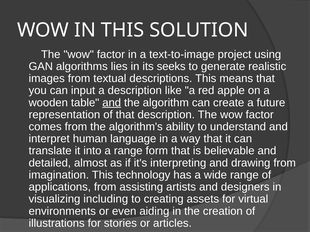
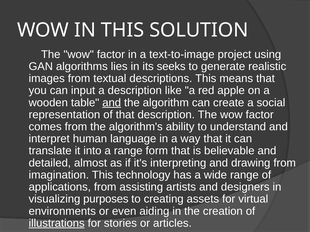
future: future -> social
including: including -> purposes
illustrations underline: none -> present
